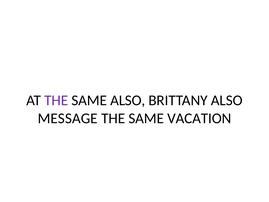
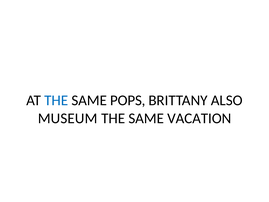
THE at (56, 100) colour: purple -> blue
SAME ALSO: ALSO -> POPS
MESSAGE: MESSAGE -> MUSEUM
